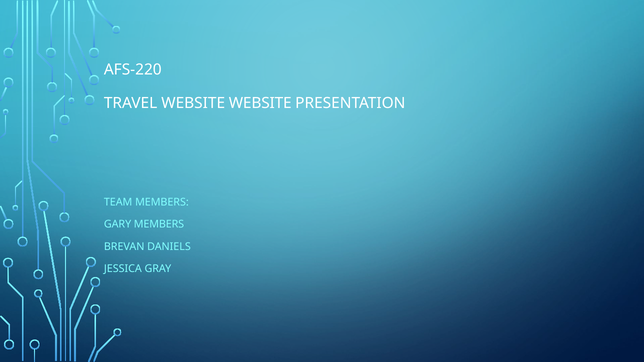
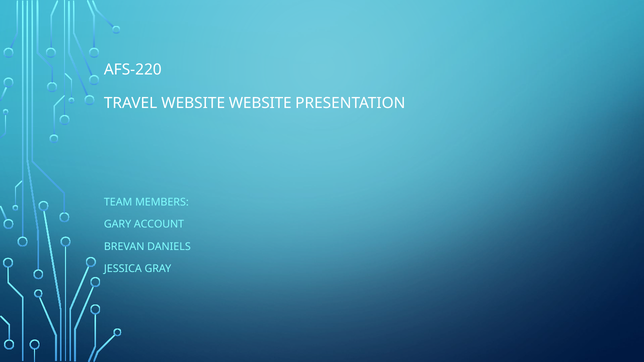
GARY MEMBERS: MEMBERS -> ACCOUNT
